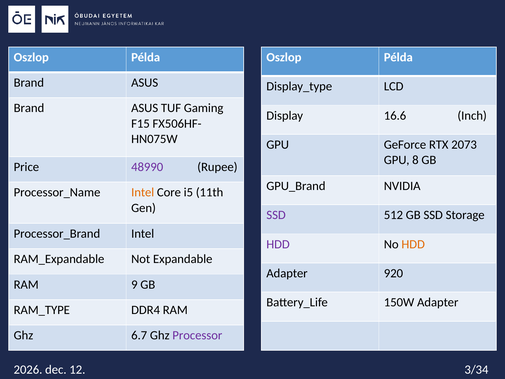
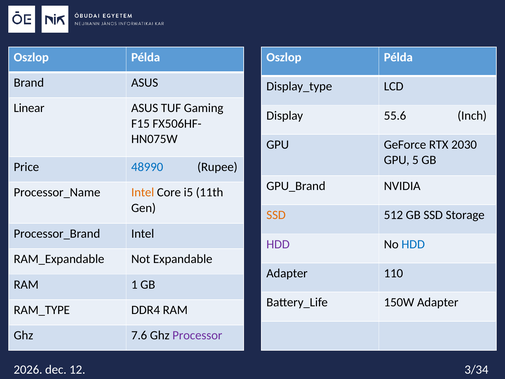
Brand at (29, 108): Brand -> Linear
16.6: 16.6 -> 55.6
2073: 2073 -> 2030
8: 8 -> 5
48990 colour: purple -> blue
SSD at (276, 215) colour: purple -> orange
HDD at (413, 244) colour: orange -> blue
920: 920 -> 110
9: 9 -> 1
6.7: 6.7 -> 7.6
